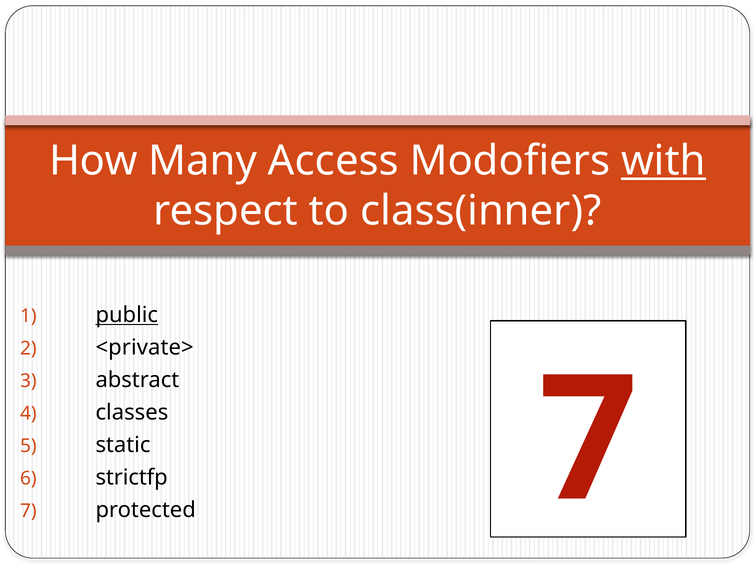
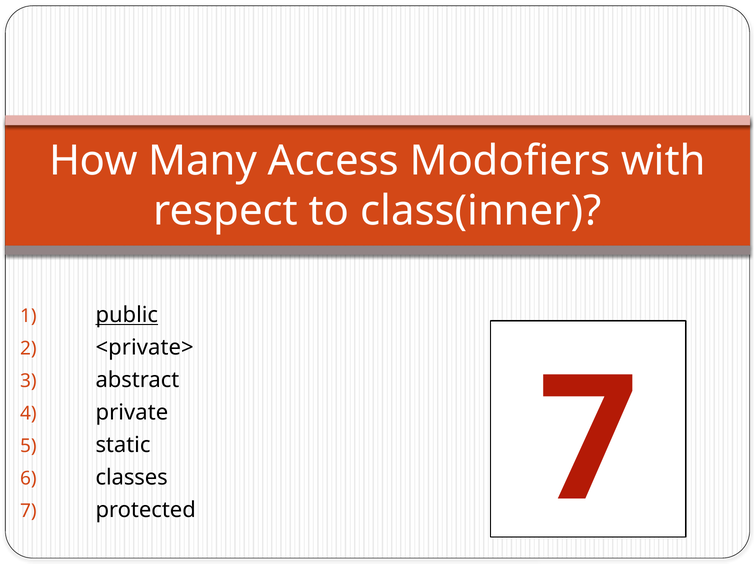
with underline: present -> none
classes: classes -> private
strictfp: strictfp -> classes
